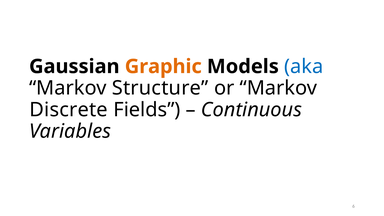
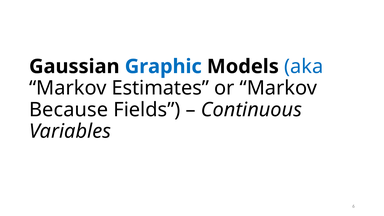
Graphic colour: orange -> blue
Structure: Structure -> Estimates
Discrete: Discrete -> Because
